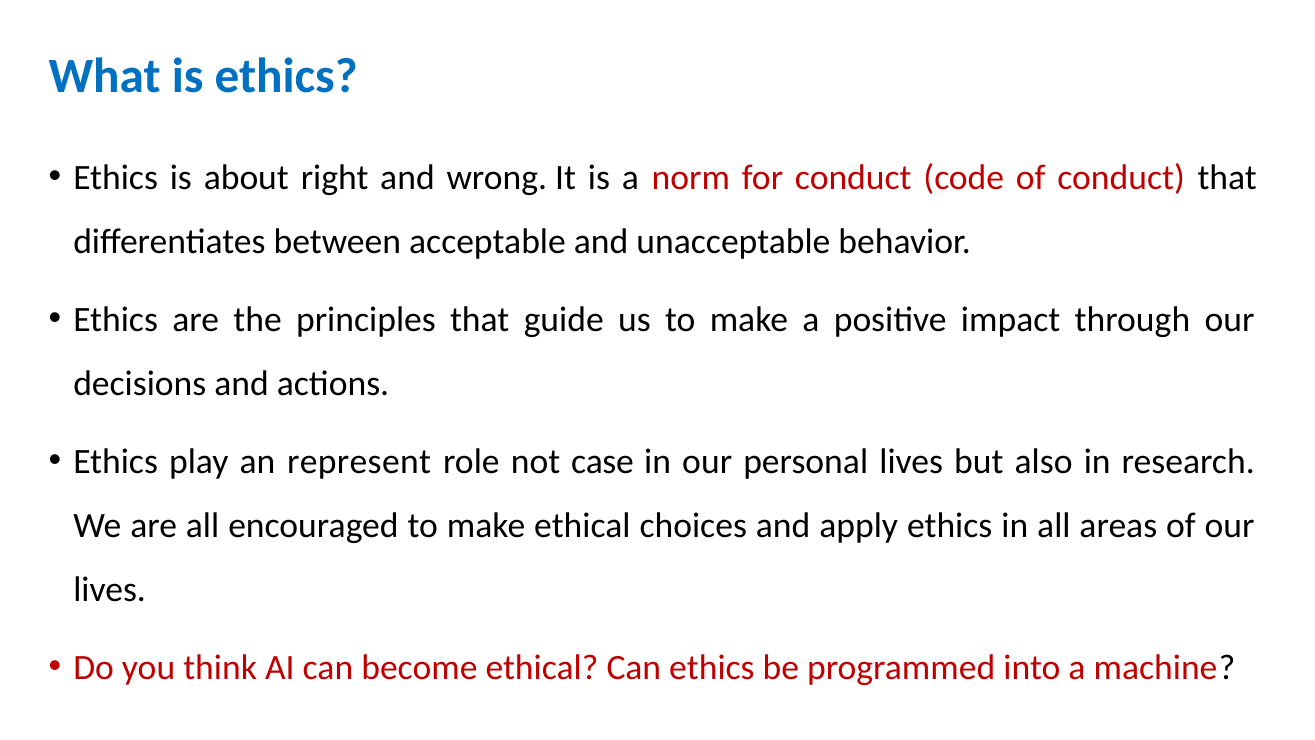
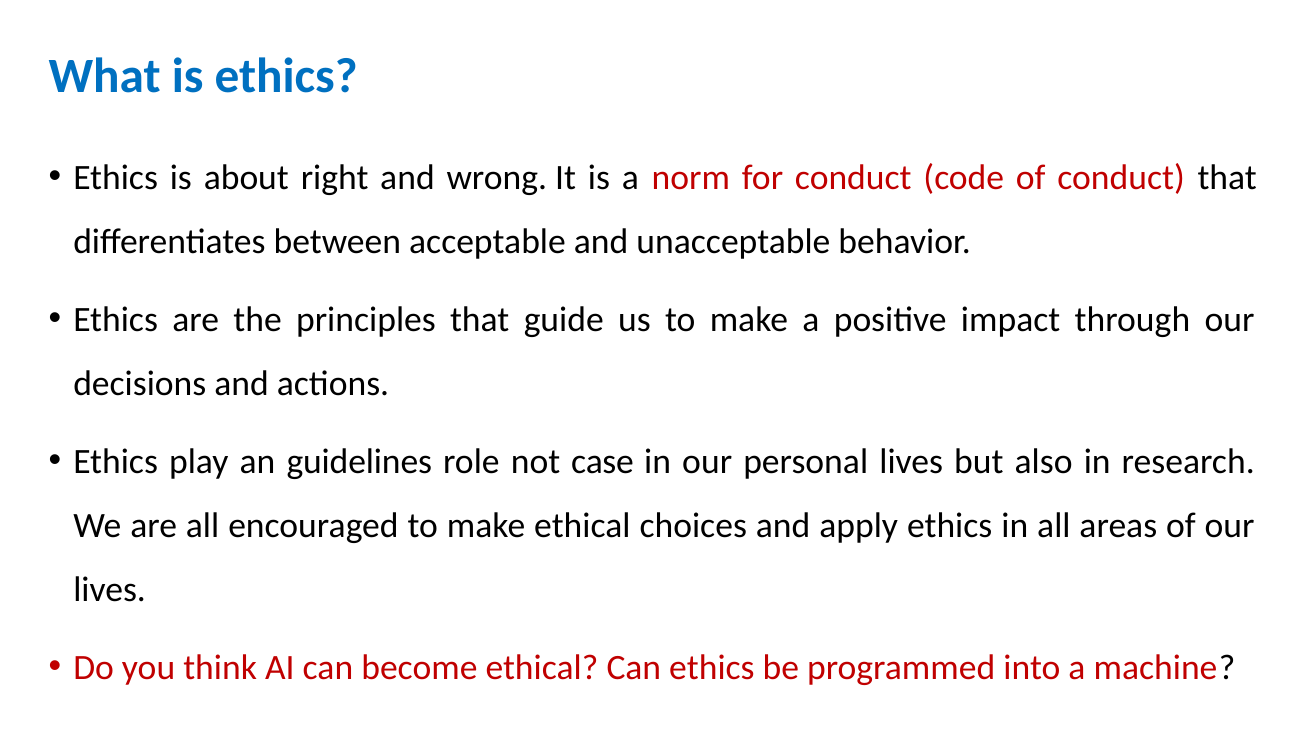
represent: represent -> guidelines
